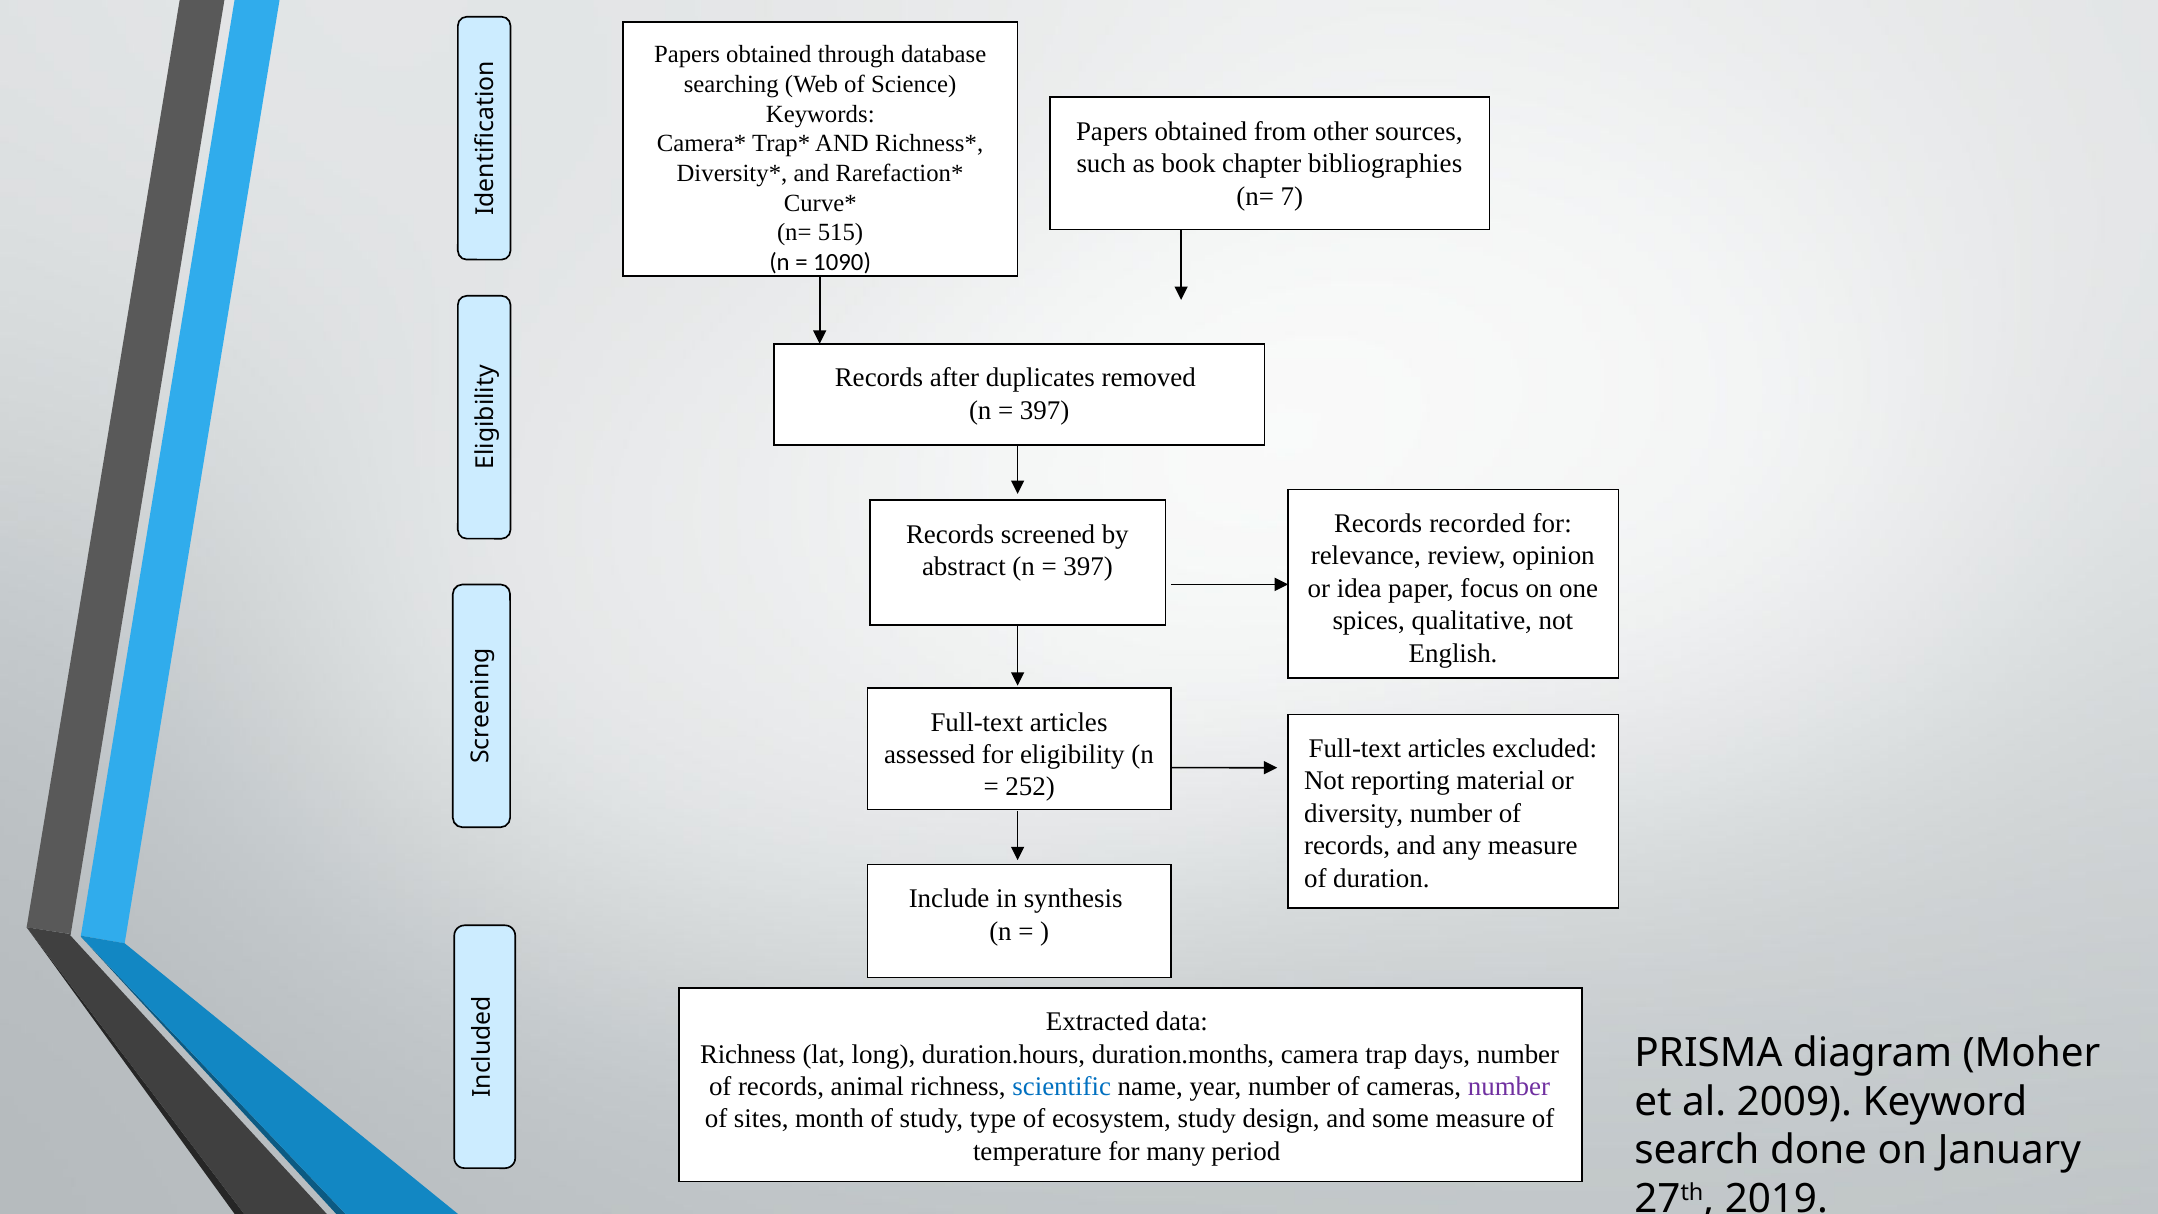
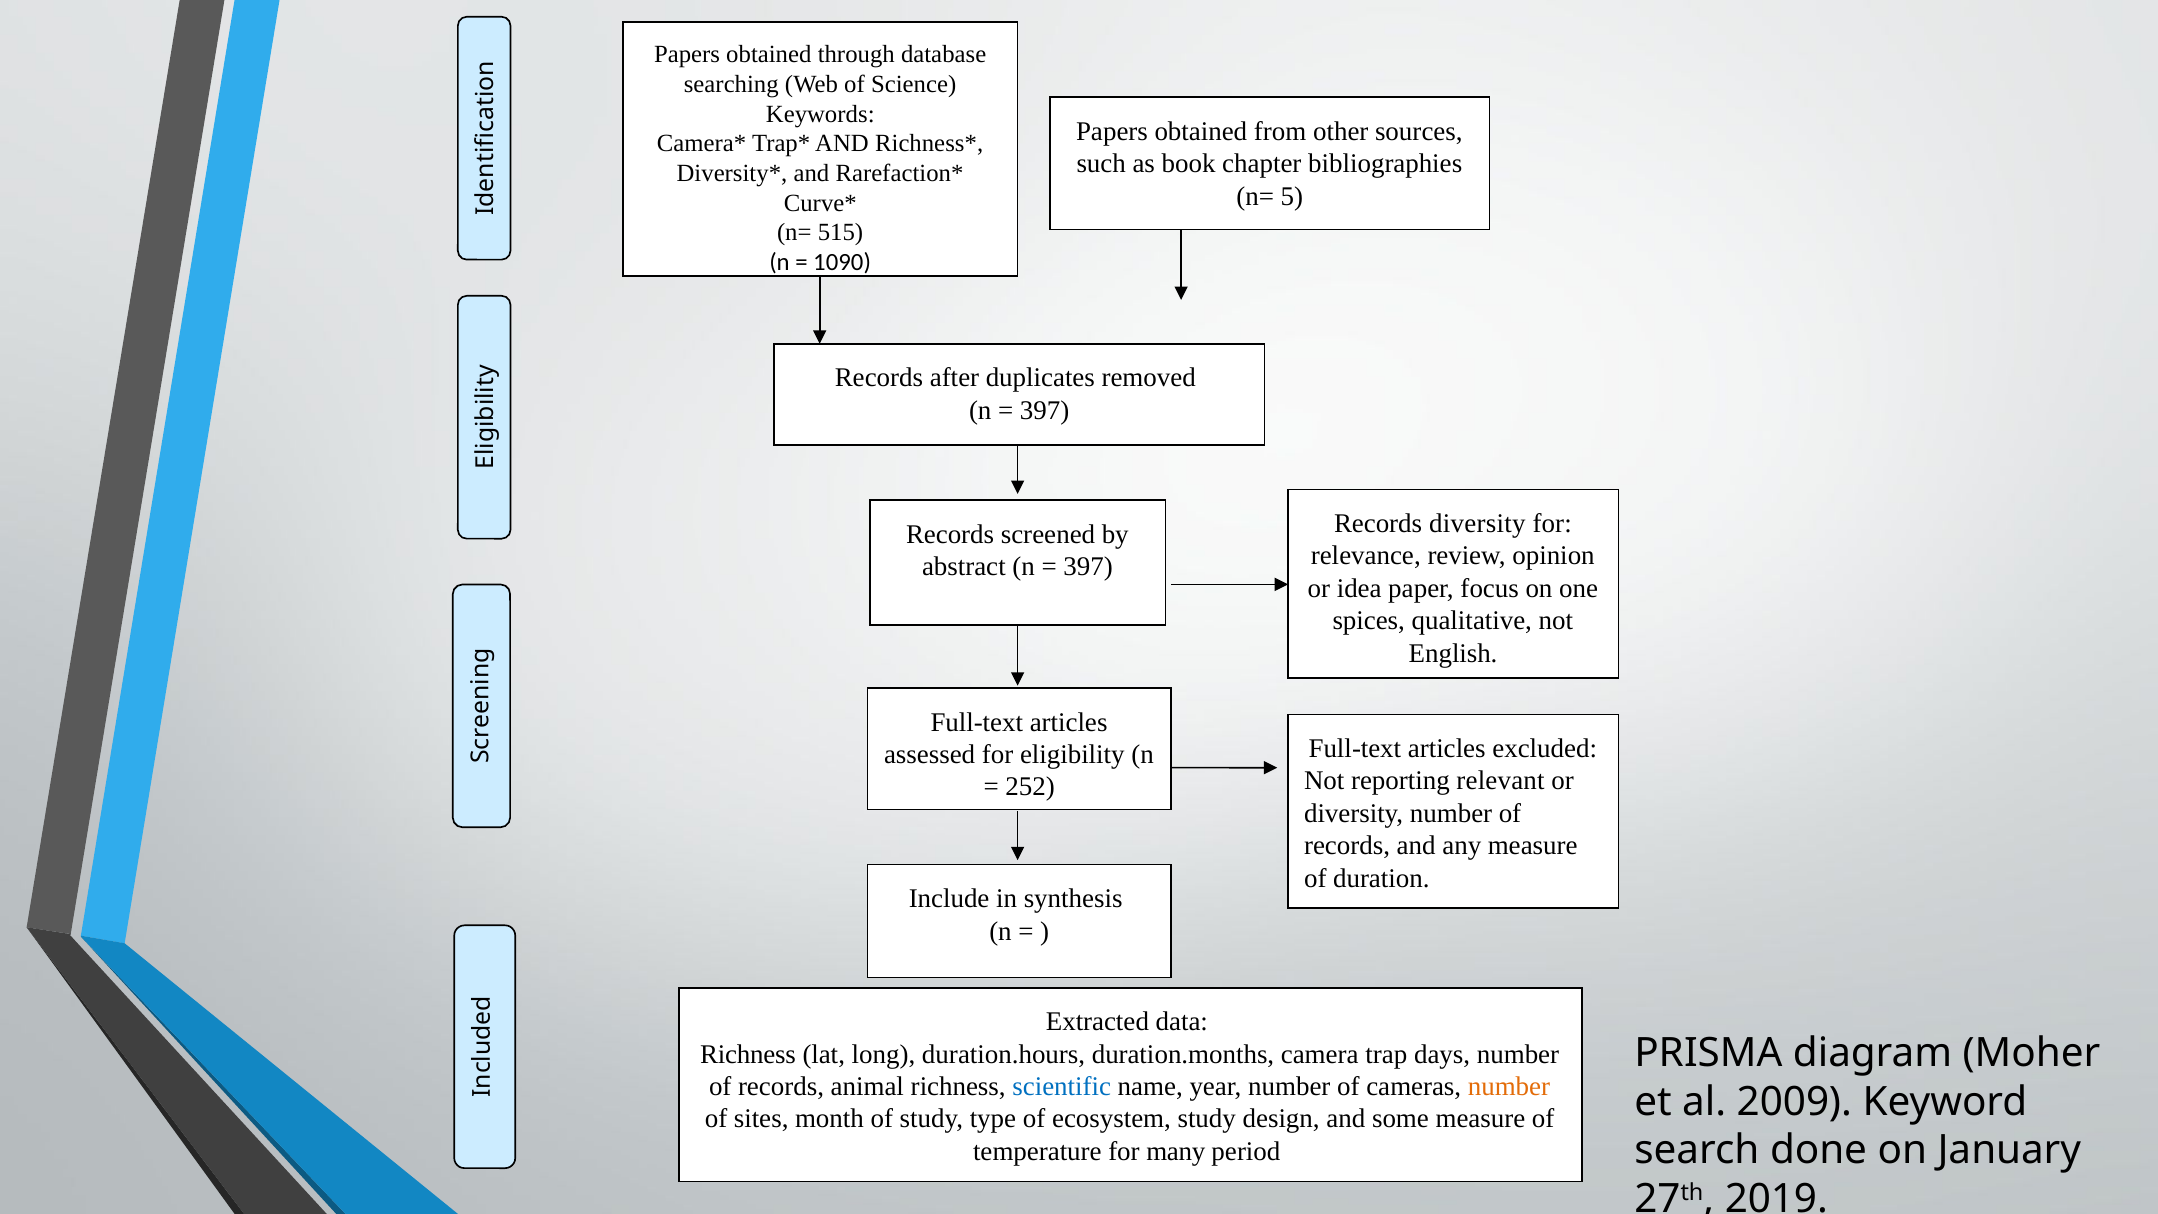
7: 7 -> 5
Records recorded: recorded -> diversity
material: material -> relevant
number at (1509, 1087) colour: purple -> orange
